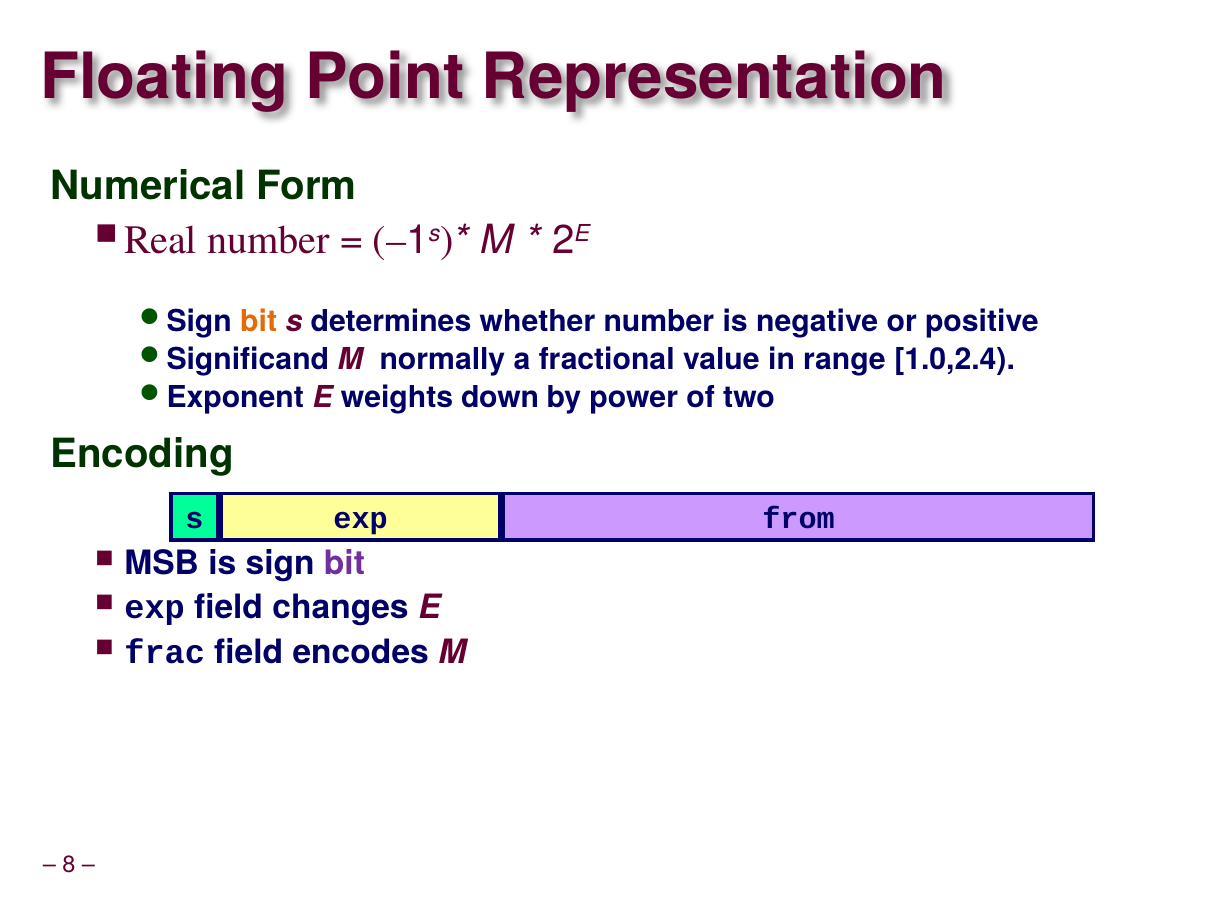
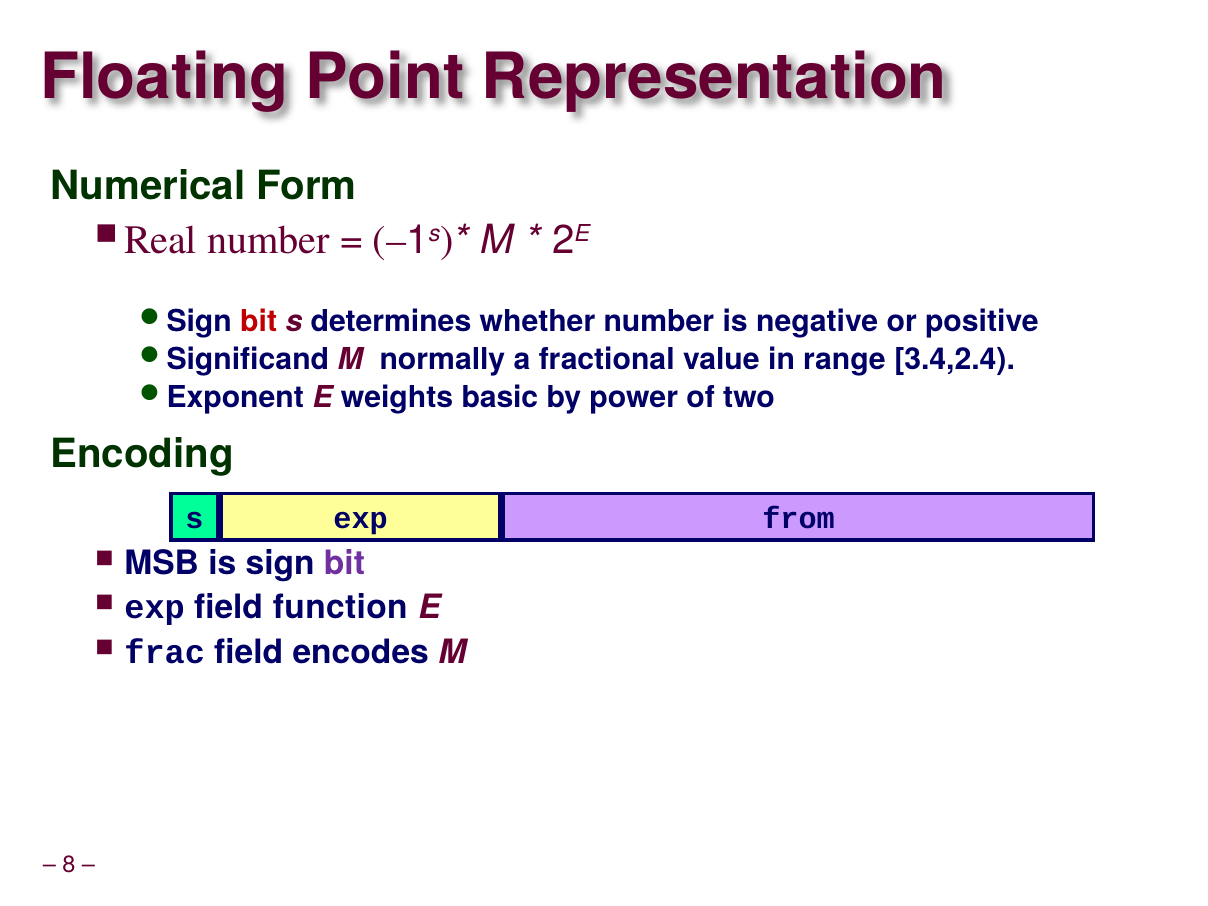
bit at (259, 321) colour: orange -> red
1.0,2.4: 1.0,2.4 -> 3.4,2.4
down: down -> basic
changes: changes -> function
